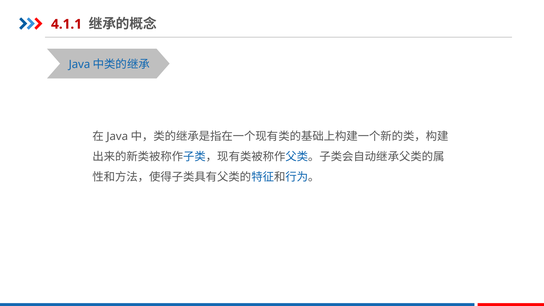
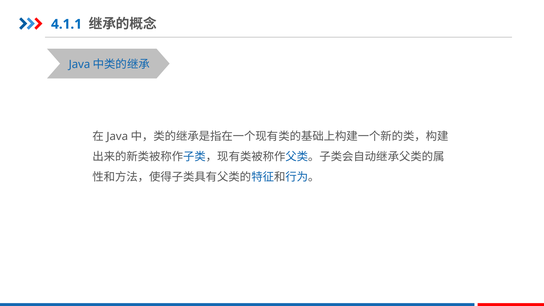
4.1.1 colour: red -> blue
